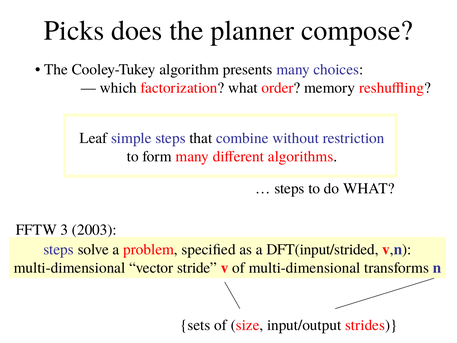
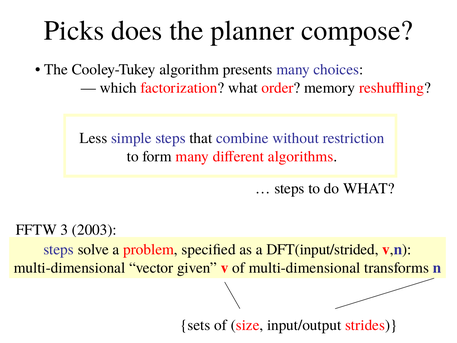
Leaf: Leaf -> Less
stride: stride -> given
